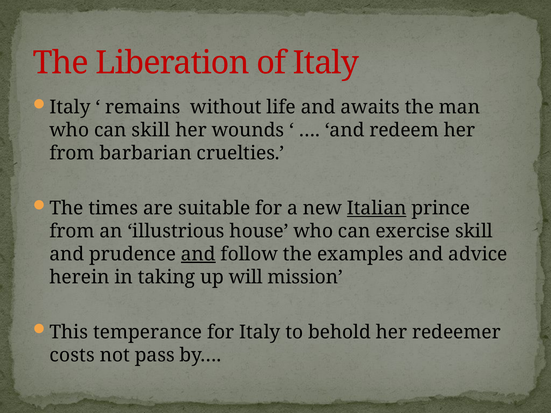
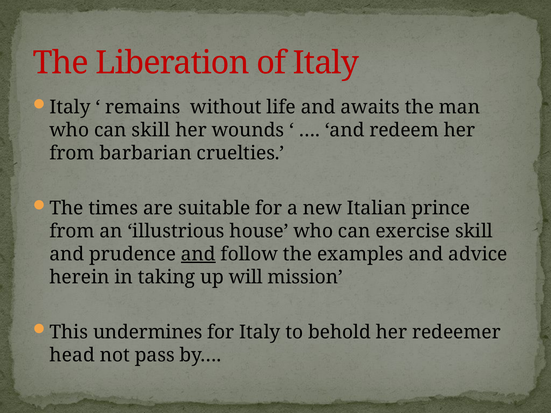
Italian underline: present -> none
temperance: temperance -> undermines
costs: costs -> head
